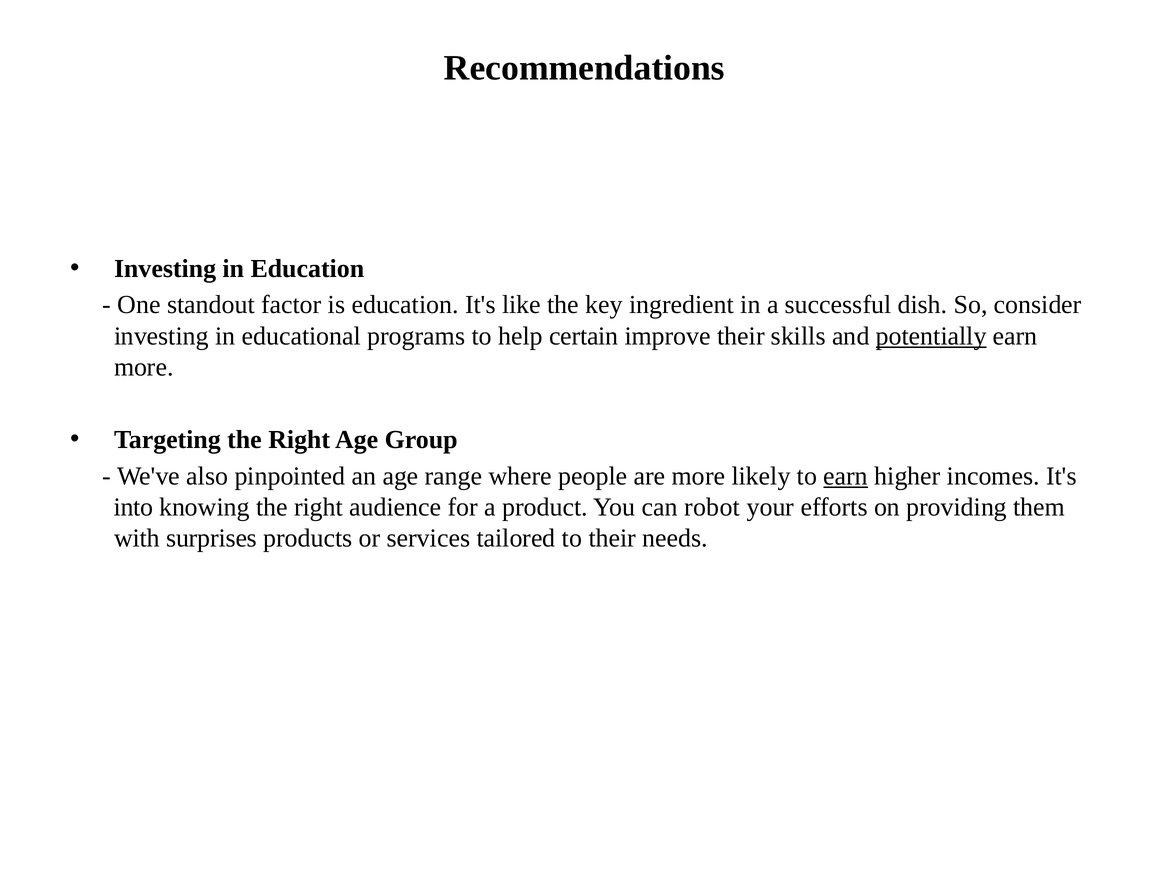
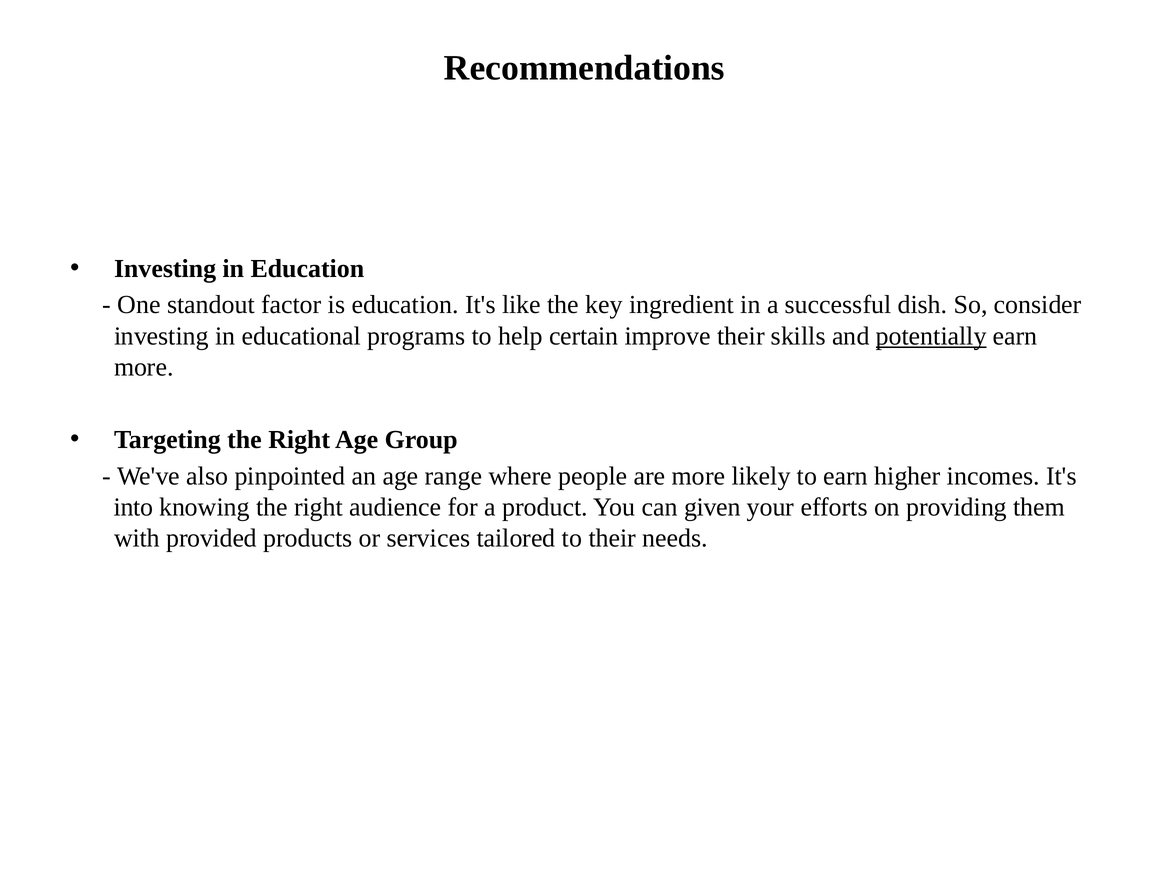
earn at (846, 476) underline: present -> none
robot: robot -> given
surprises: surprises -> provided
